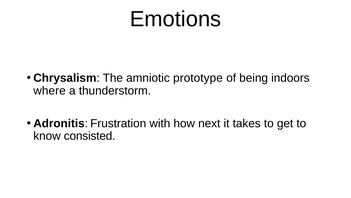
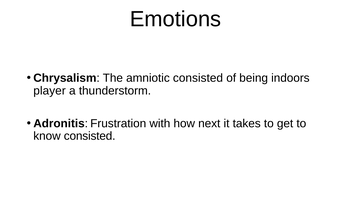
amniotic prototype: prototype -> consisted
where: where -> player
